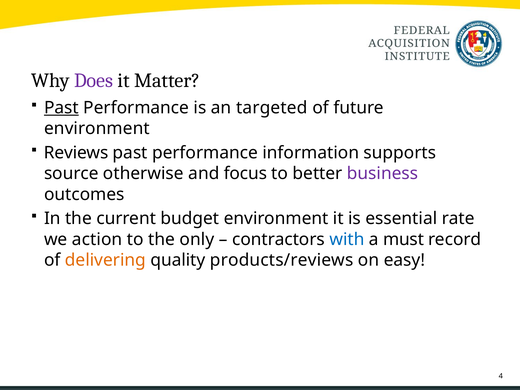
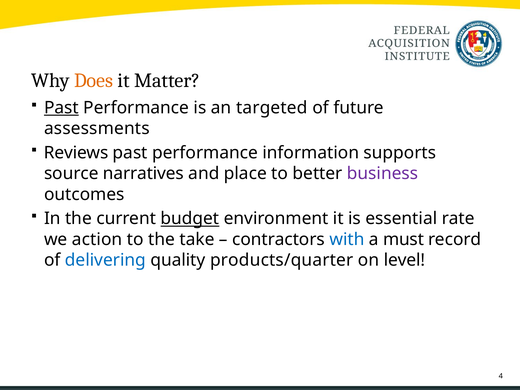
Does colour: purple -> orange
environment at (97, 128): environment -> assessments
otherwise: otherwise -> narratives
focus: focus -> place
budget underline: none -> present
only: only -> take
delivering colour: orange -> blue
products/reviews: products/reviews -> products/quarter
easy: easy -> level
